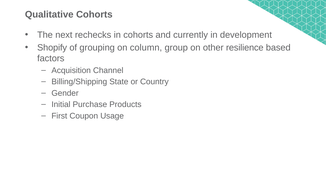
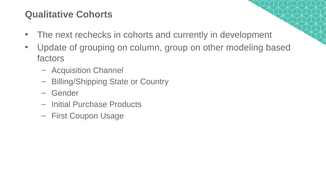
Shopify: Shopify -> Update
resilience: resilience -> modeling
